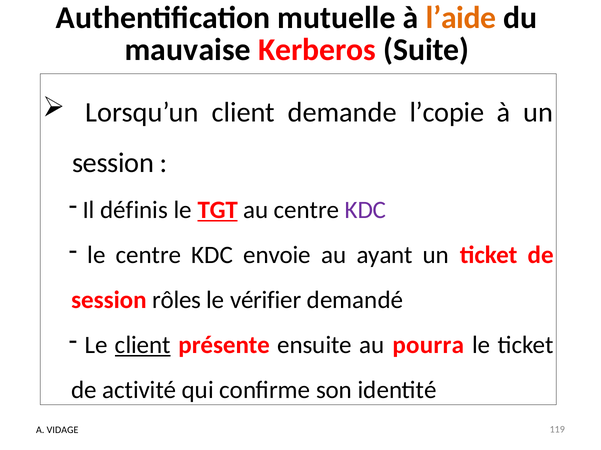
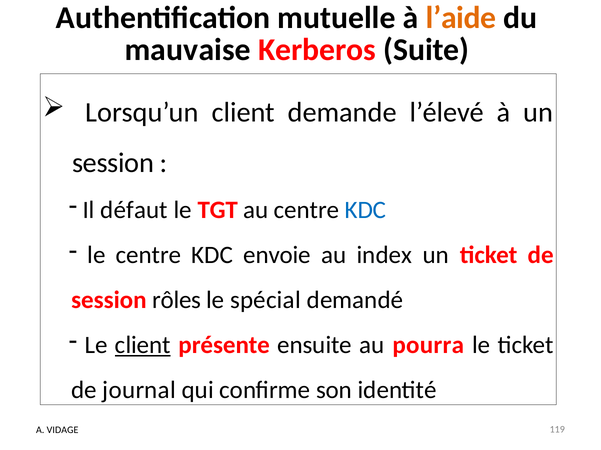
l’copie: l’copie -> l’élevé
définis: définis -> défaut
TGT underline: present -> none
KDC at (365, 210) colour: purple -> blue
ayant: ayant -> index
vérifier: vérifier -> spécial
activité: activité -> journal
